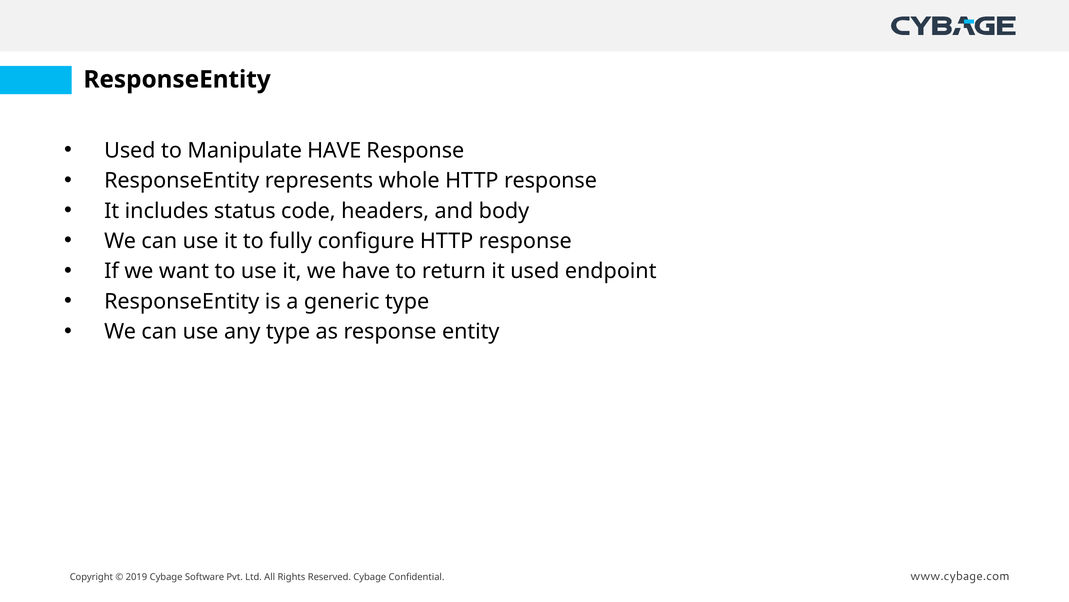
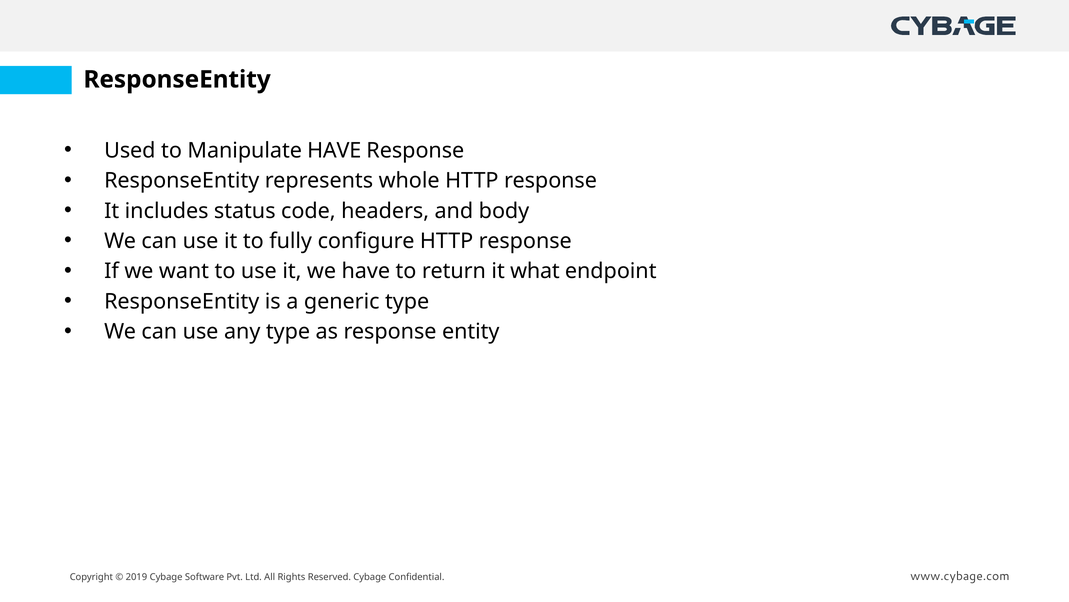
it used: used -> what
